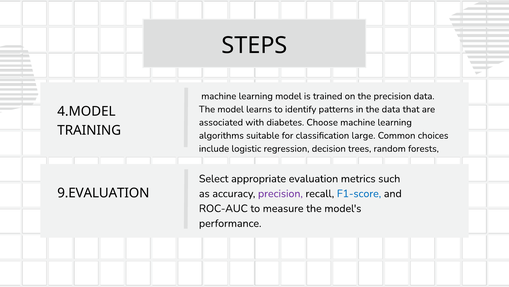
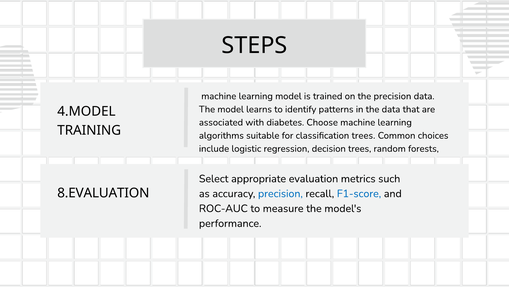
classification large: large -> trees
9.EVALUATION: 9.EVALUATION -> 8.EVALUATION
precision at (280, 193) colour: purple -> blue
